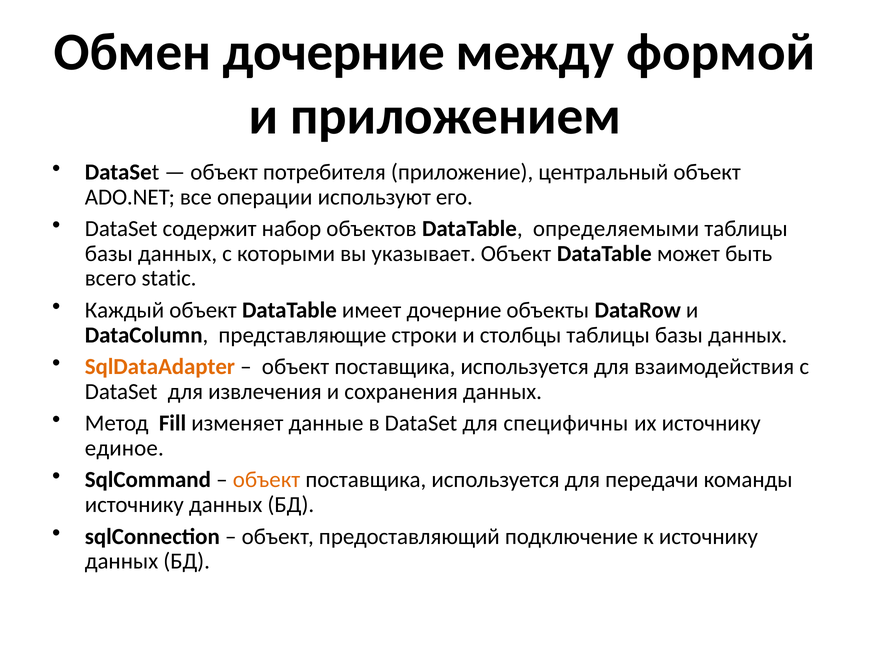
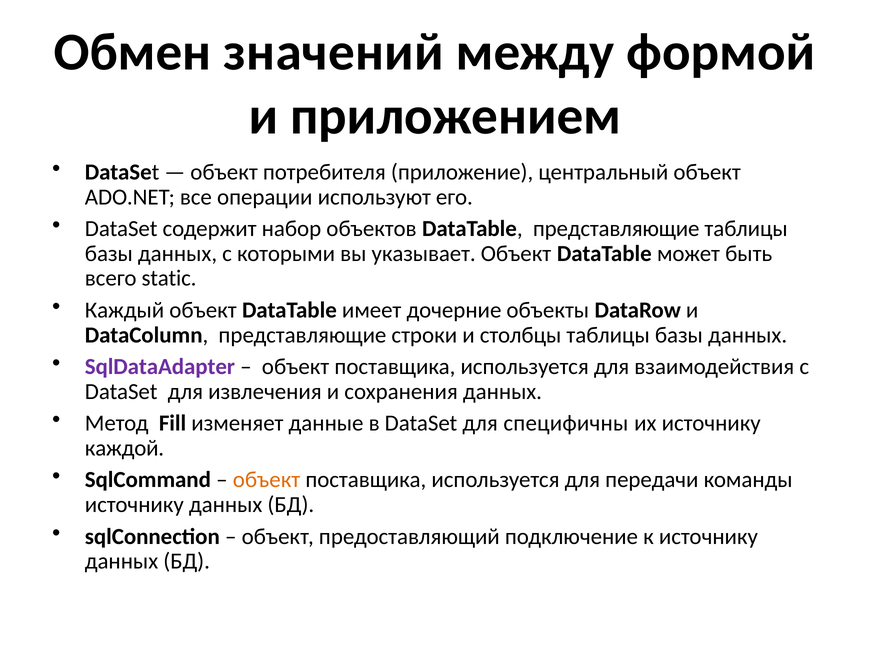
Обмен дочерние: дочерние -> значений
DataTable определяемыми: определяемыми -> представляющие
SqlDataAdapter colour: orange -> purple
единое: единое -> каждой
